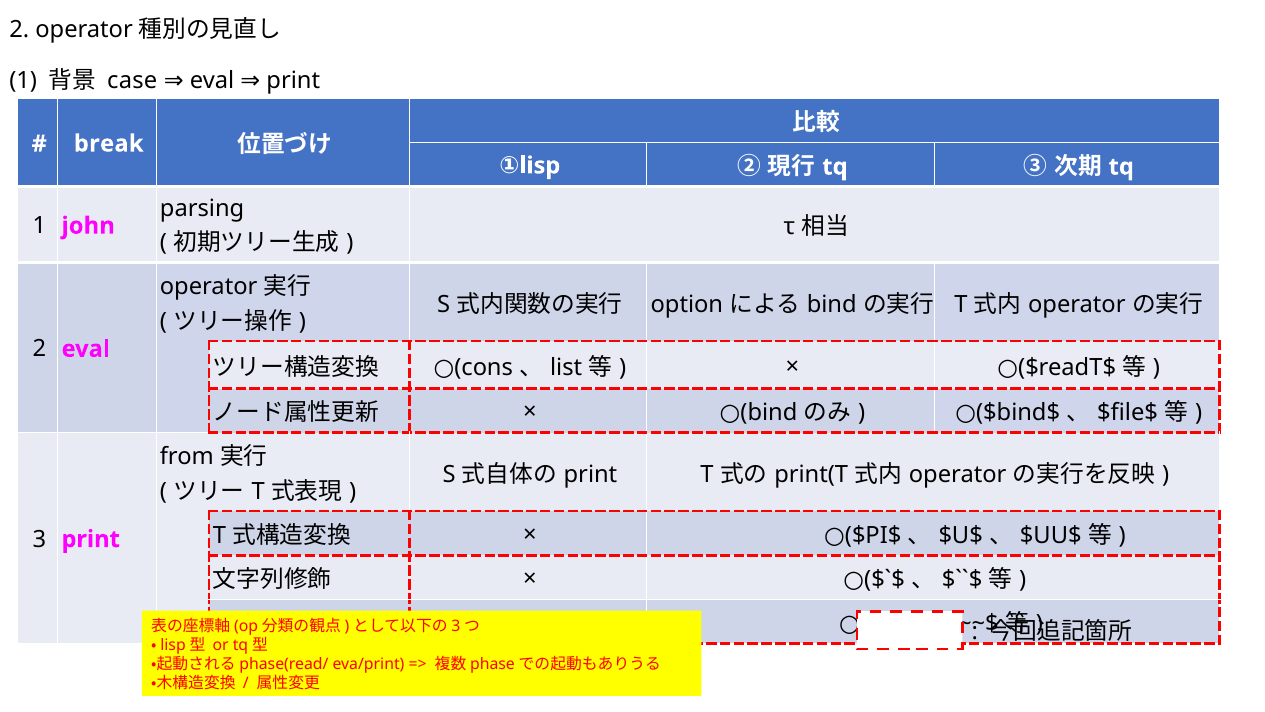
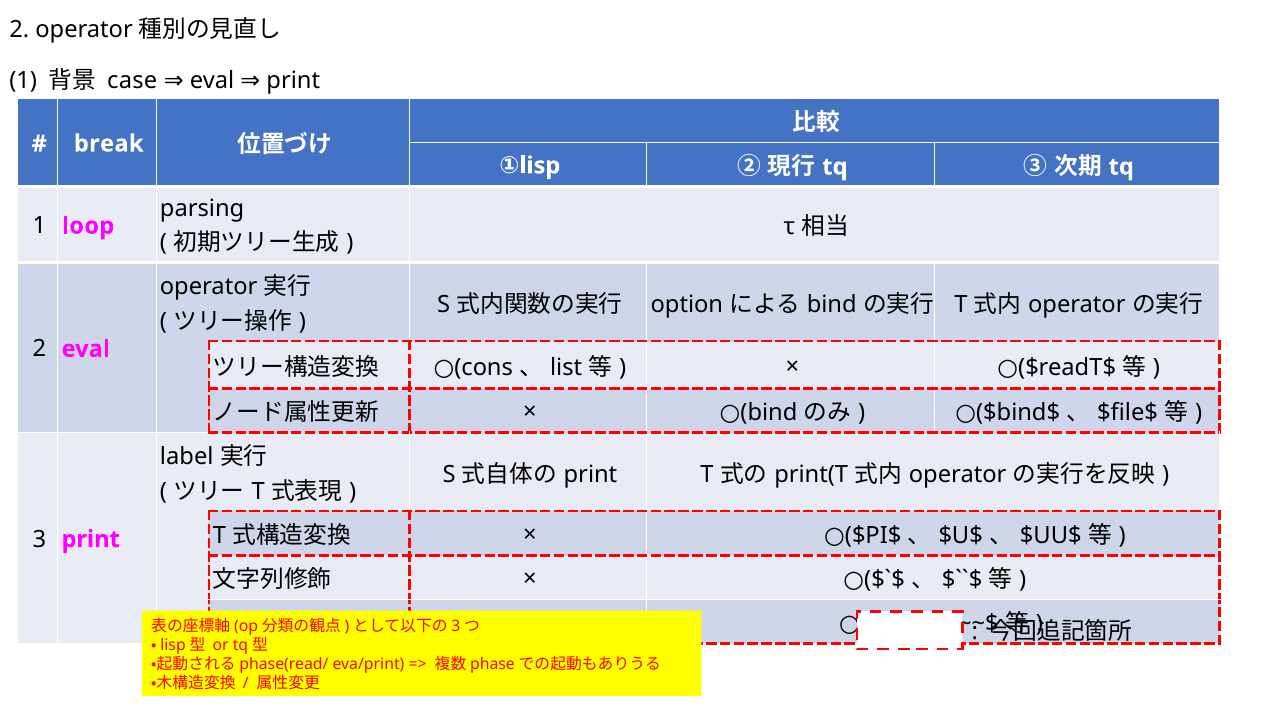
john: john -> loop
from: from -> label
